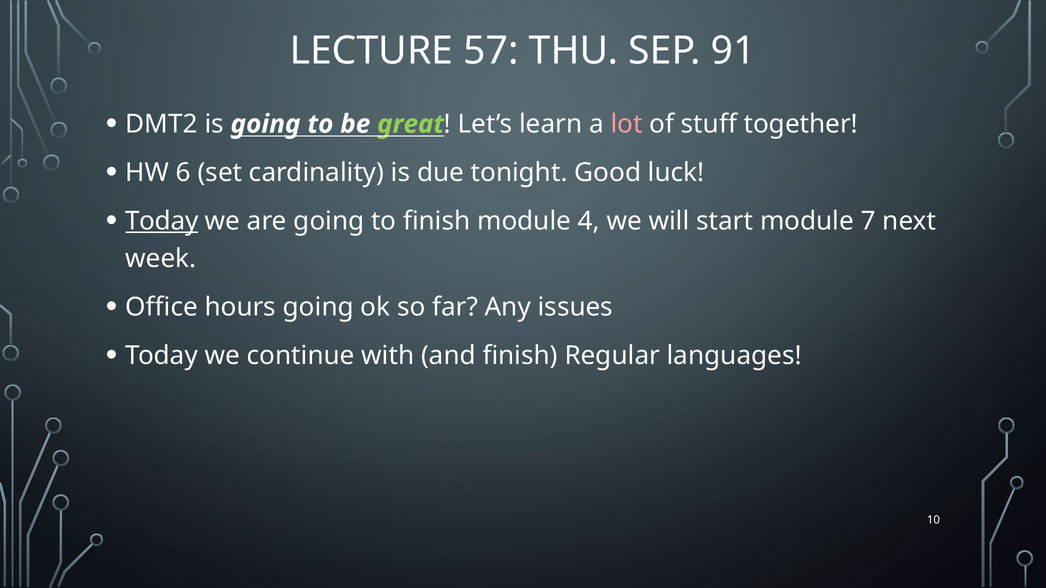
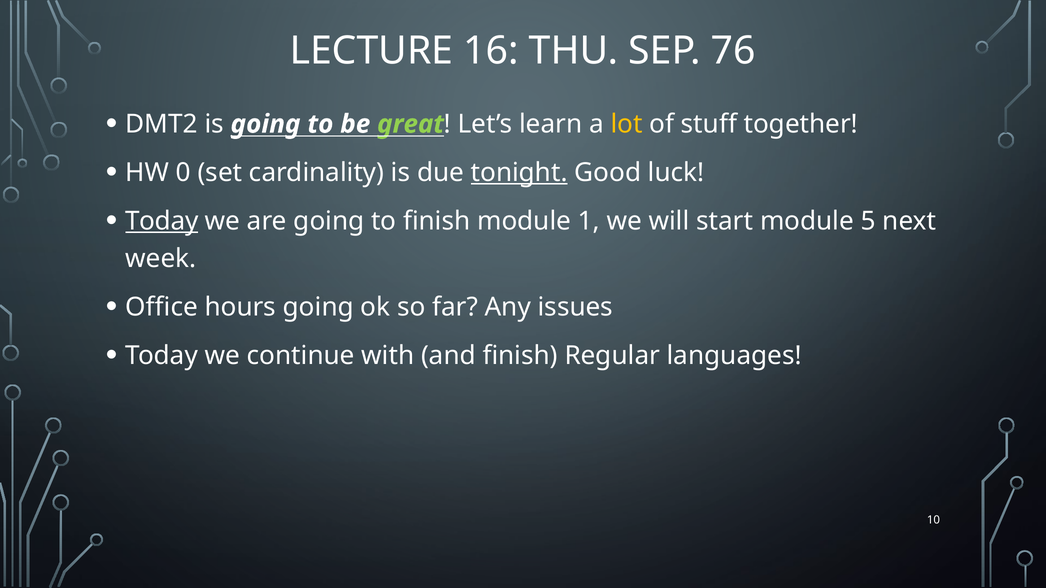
57: 57 -> 16
91: 91 -> 76
lot colour: pink -> yellow
6: 6 -> 0
tonight underline: none -> present
4: 4 -> 1
7: 7 -> 5
